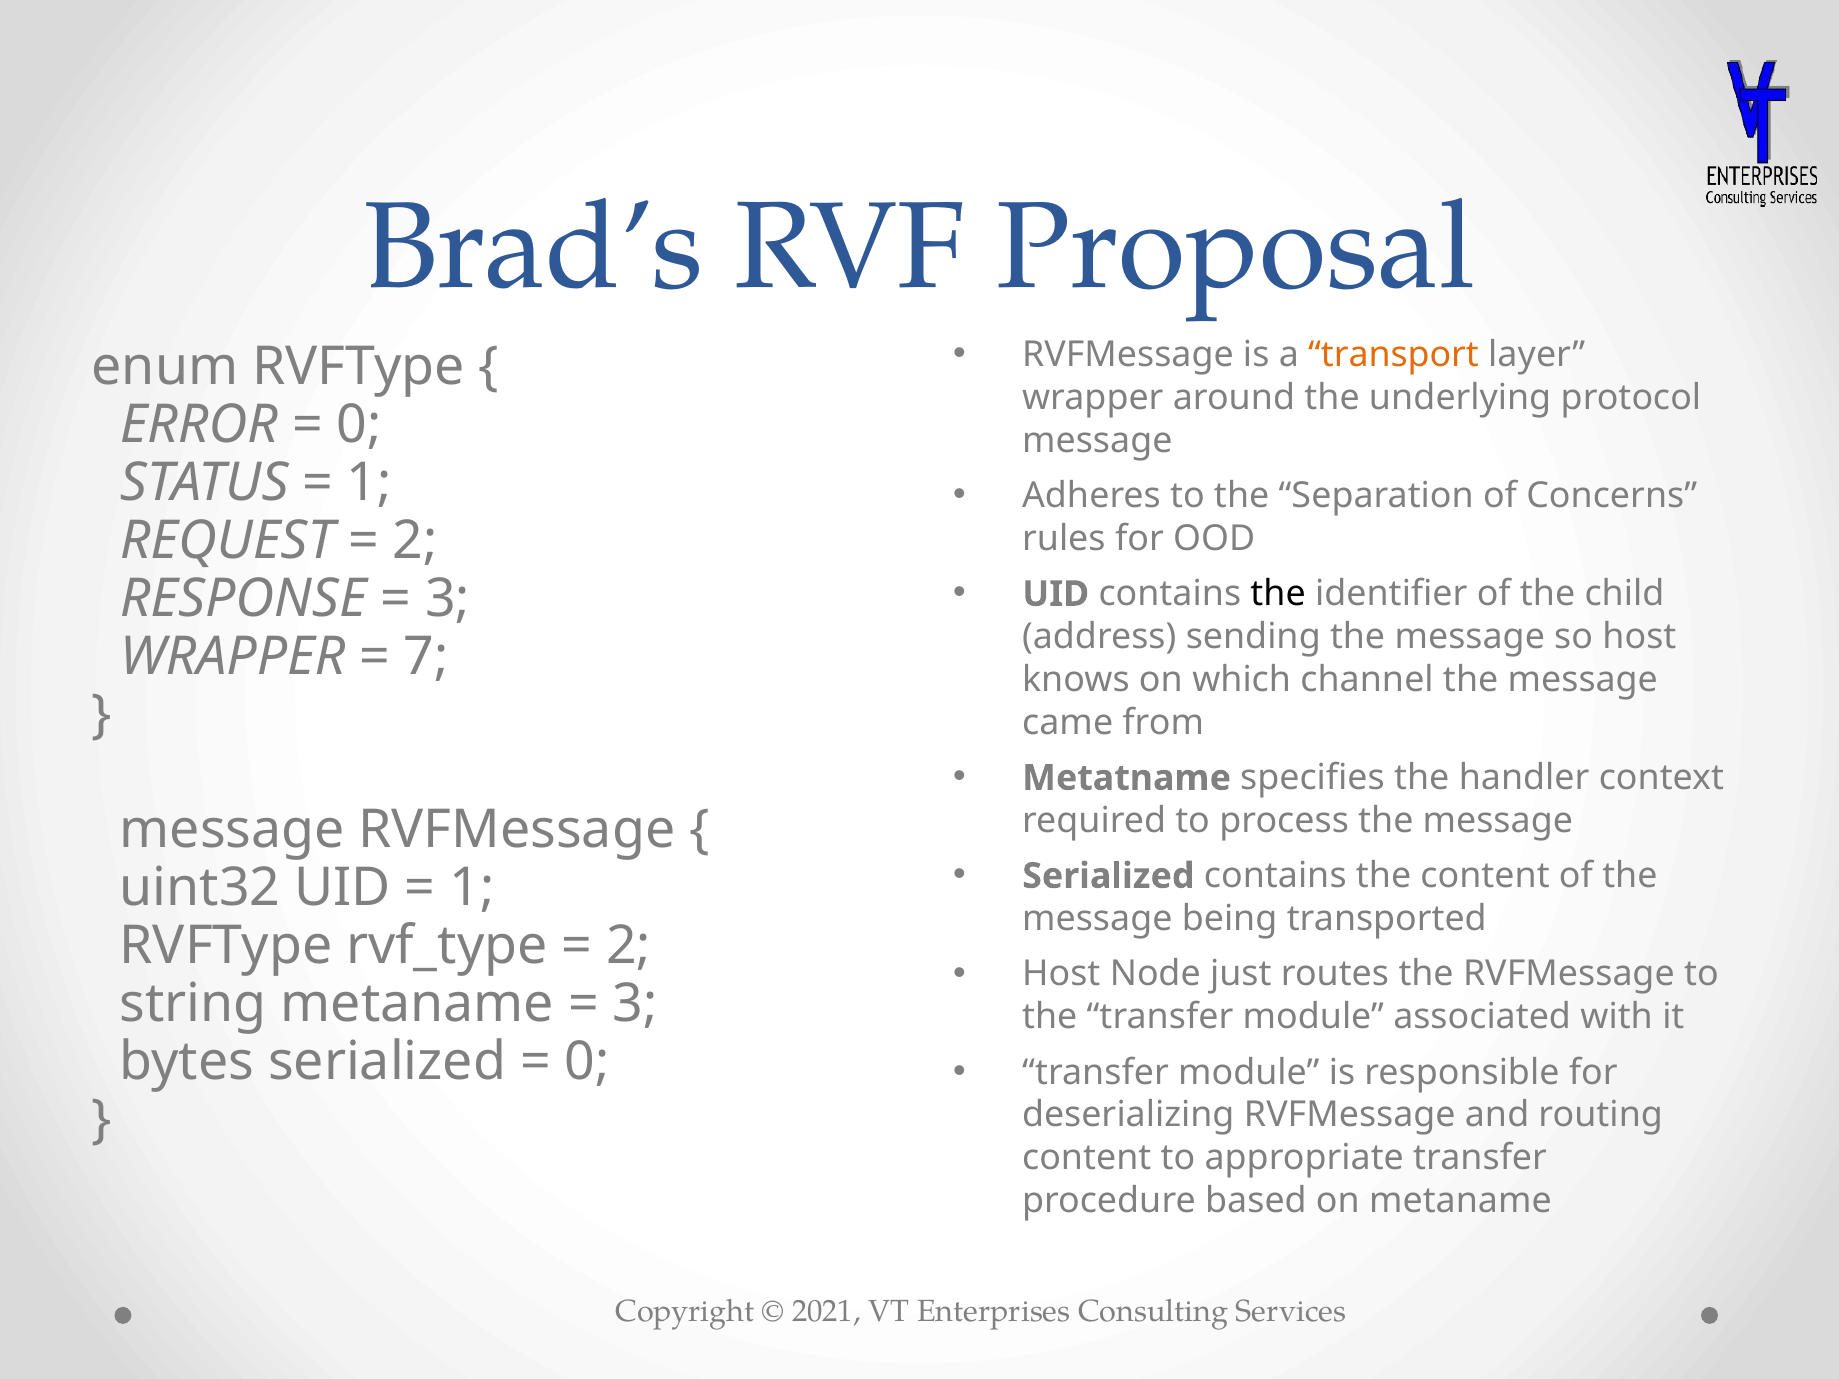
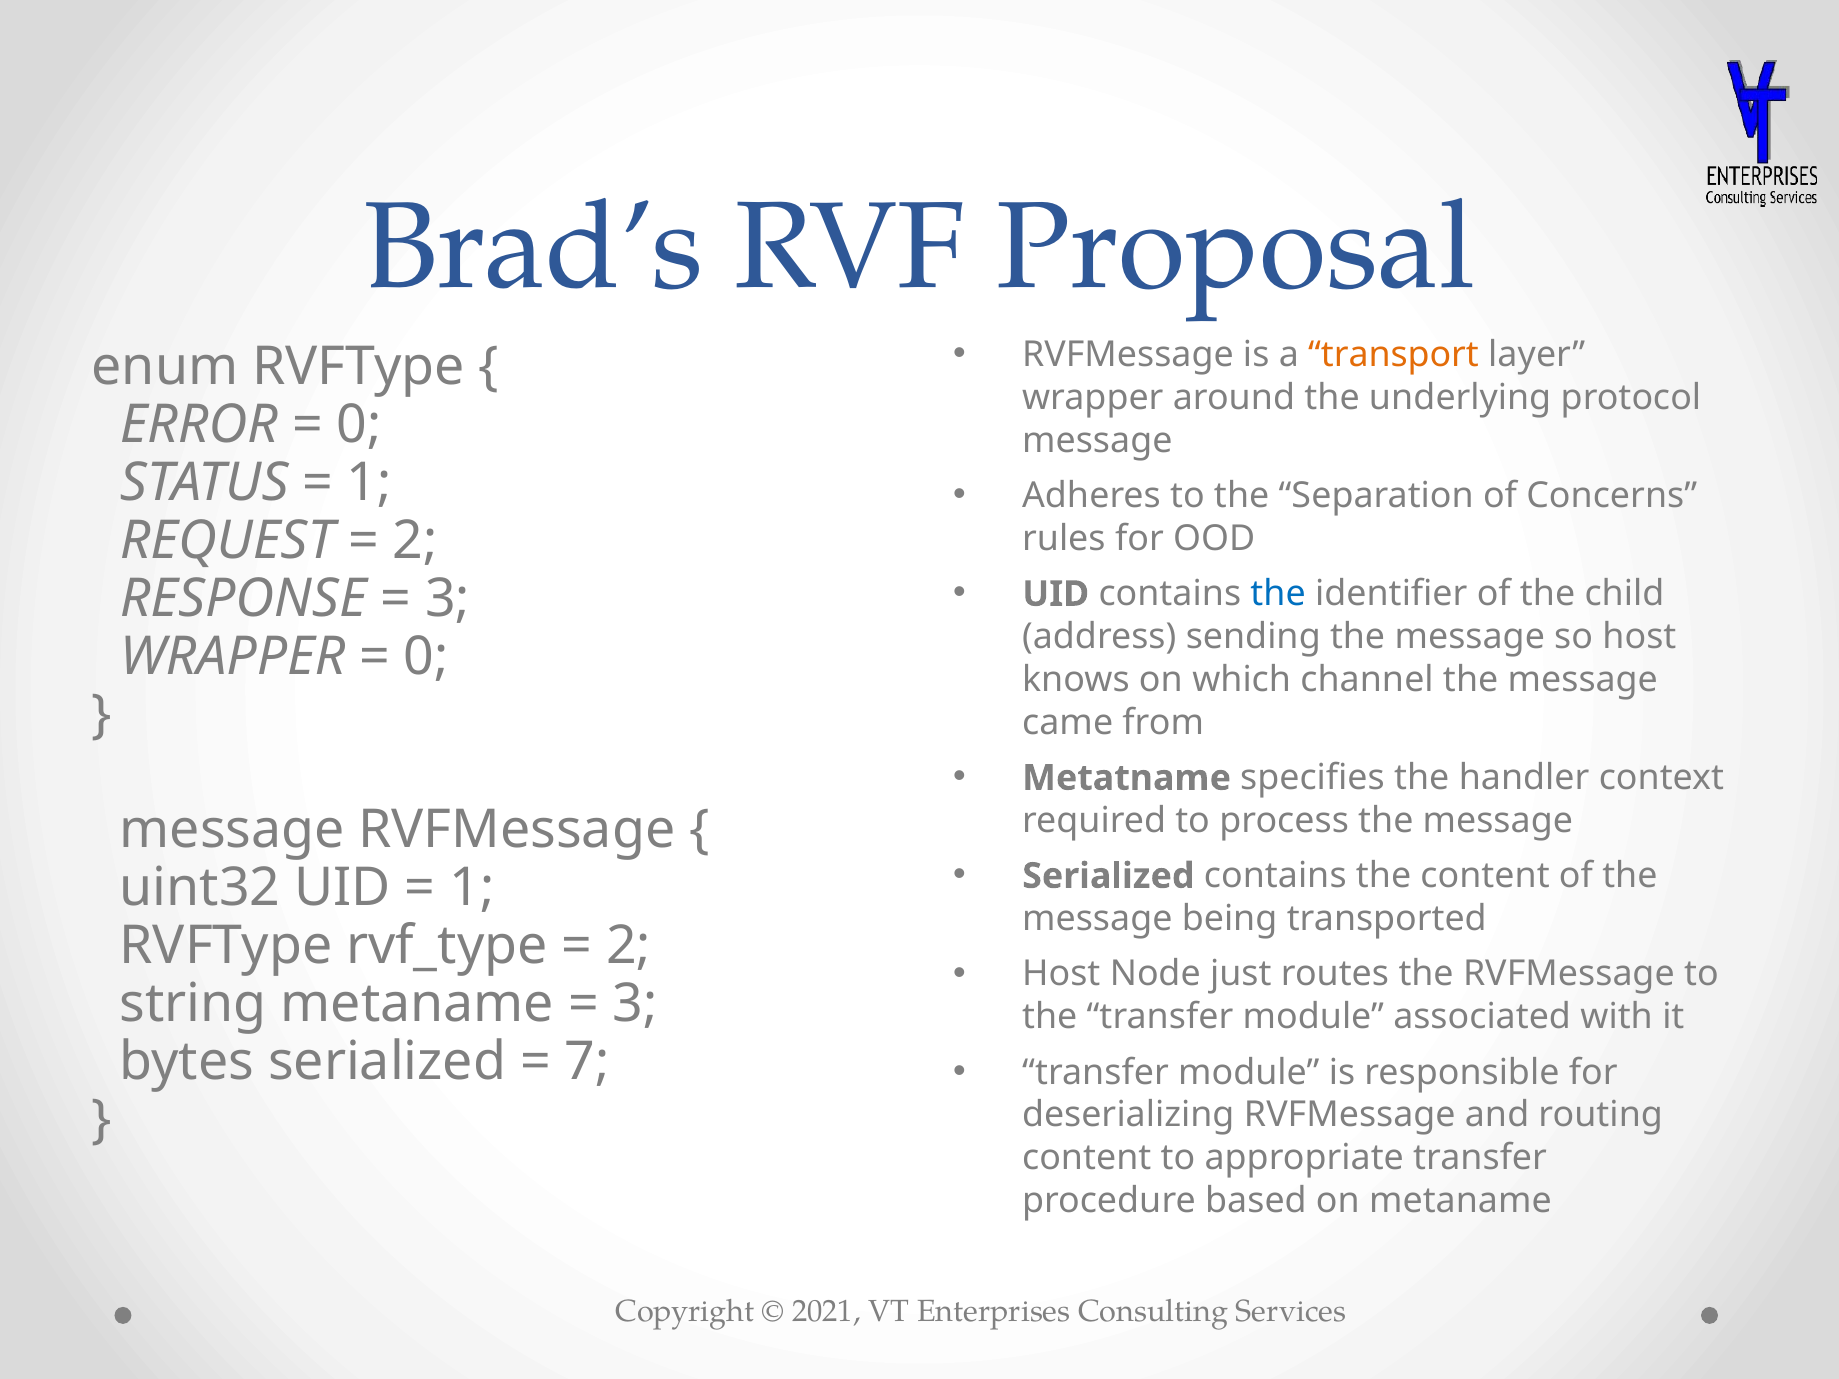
the at (1278, 594) colour: black -> blue
7 at (426, 657): 7 -> 0
0 at (587, 1062): 0 -> 7
